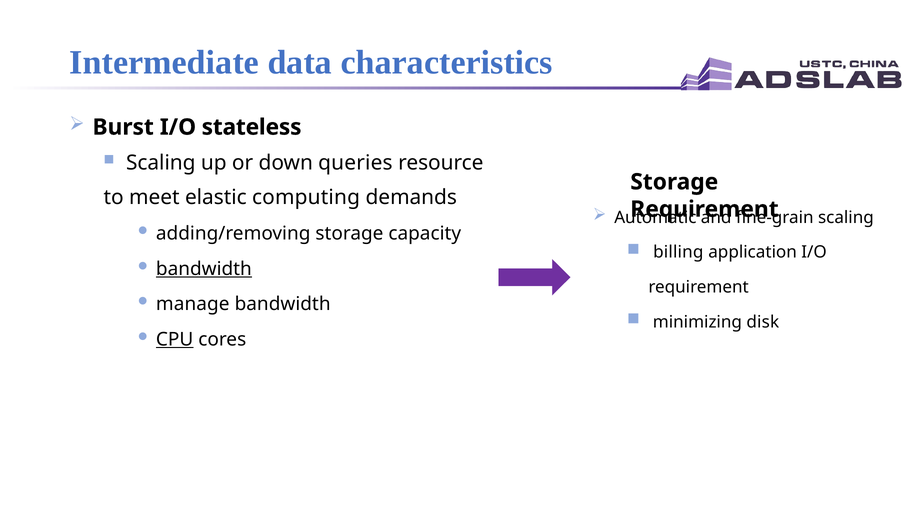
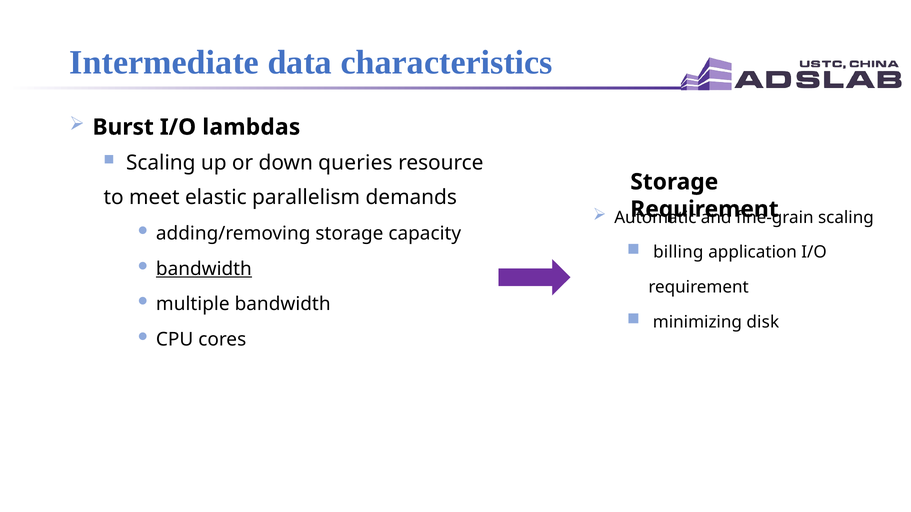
stateless: stateless -> lambdas
computing: computing -> parallelism
manage: manage -> multiple
CPU underline: present -> none
